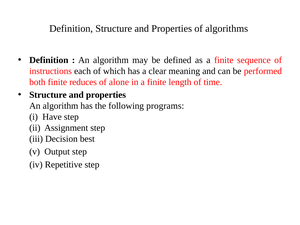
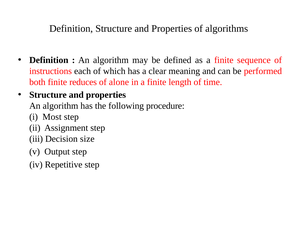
programs: programs -> procedure
Have: Have -> Most
best: best -> size
